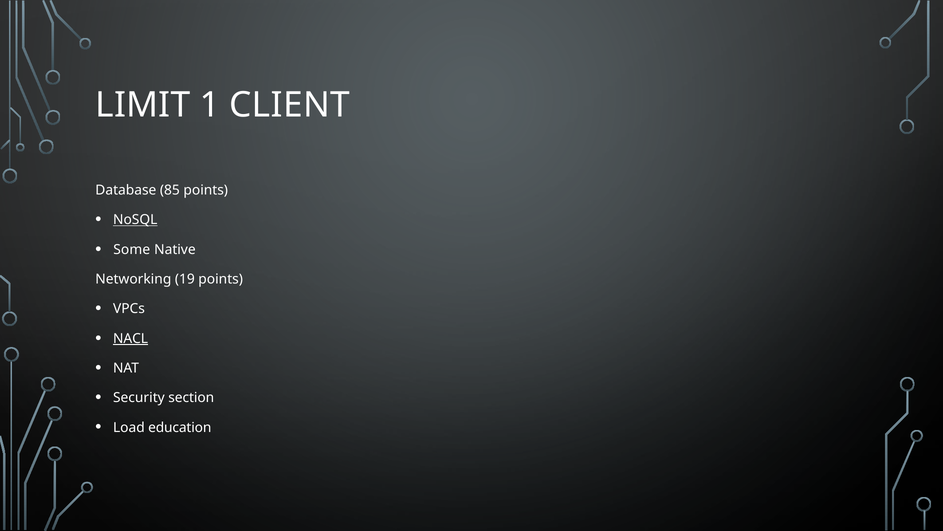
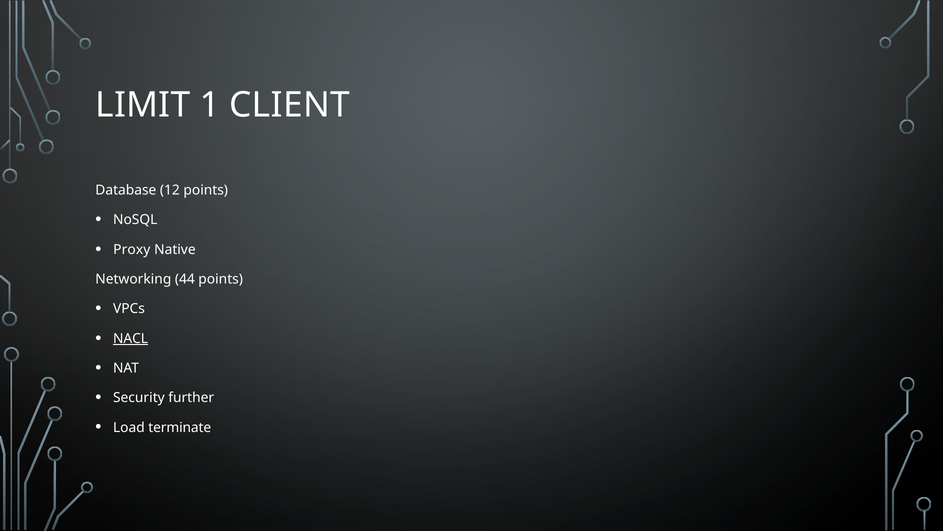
85: 85 -> 12
NoSQL underline: present -> none
Some: Some -> Proxy
19: 19 -> 44
section: section -> further
education: education -> terminate
